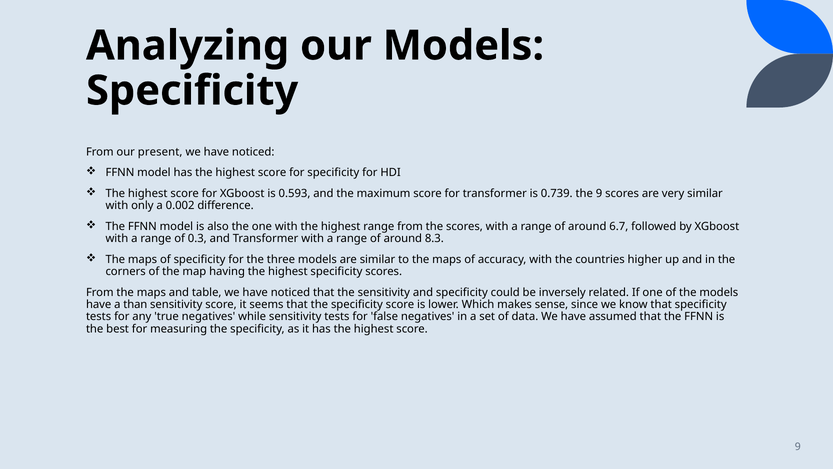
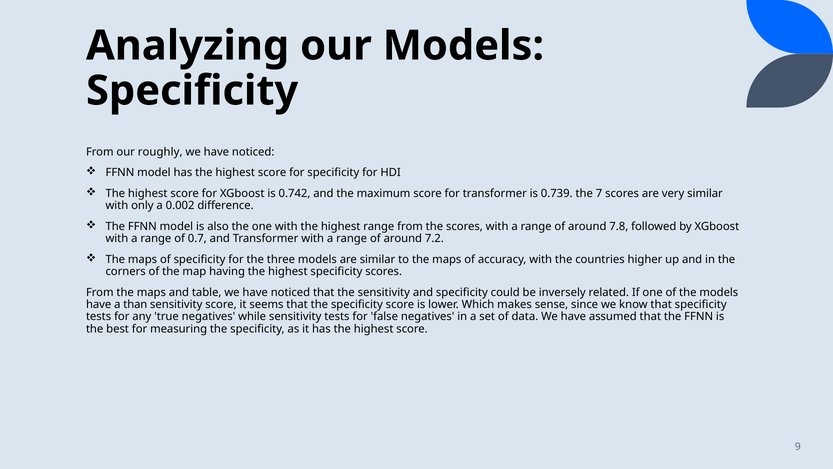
present: present -> roughly
0.593: 0.593 -> 0.742
the 9: 9 -> 7
6.7: 6.7 -> 7.8
0.3: 0.3 -> 0.7
8.3: 8.3 -> 7.2
